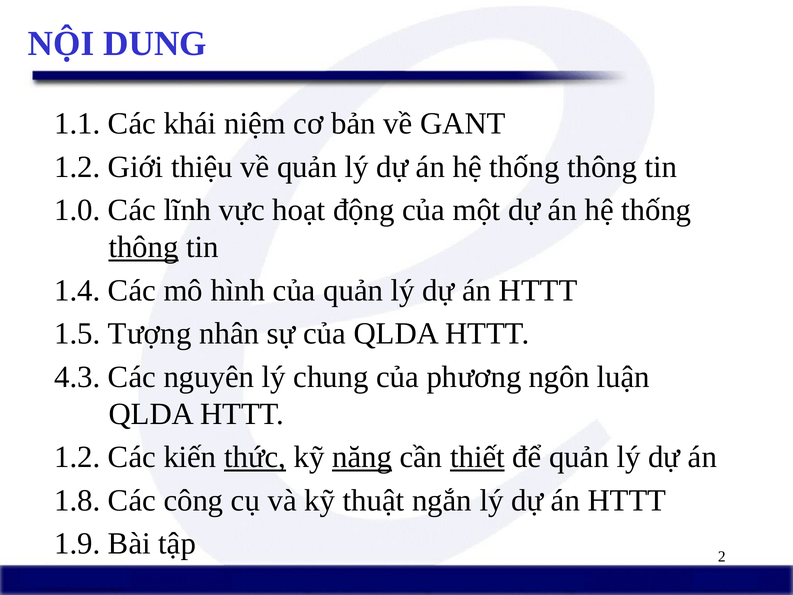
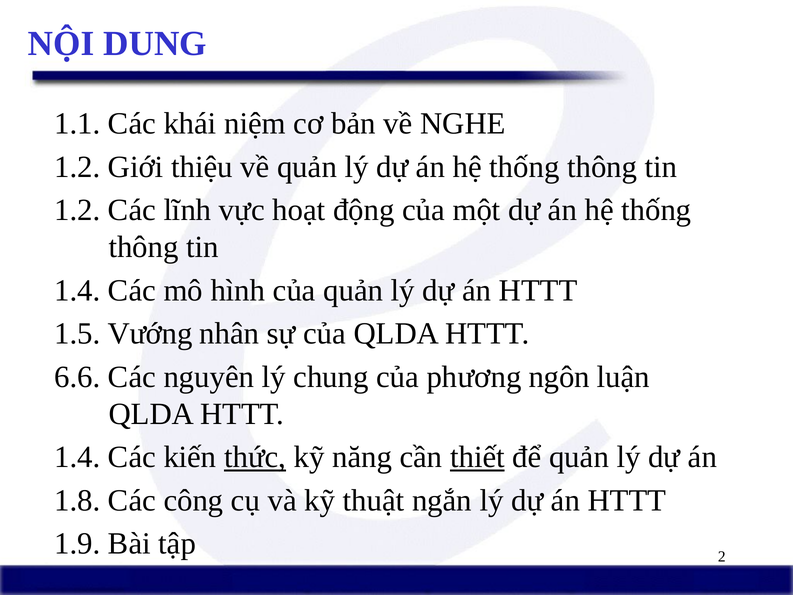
GANT: GANT -> NGHE
1.0 at (77, 210): 1.0 -> 1.2
thông at (144, 247) underline: present -> none
Tượng: Tượng -> Vướng
4.3: 4.3 -> 6.6
1.2 at (77, 457): 1.2 -> 1.4
năng underline: present -> none
